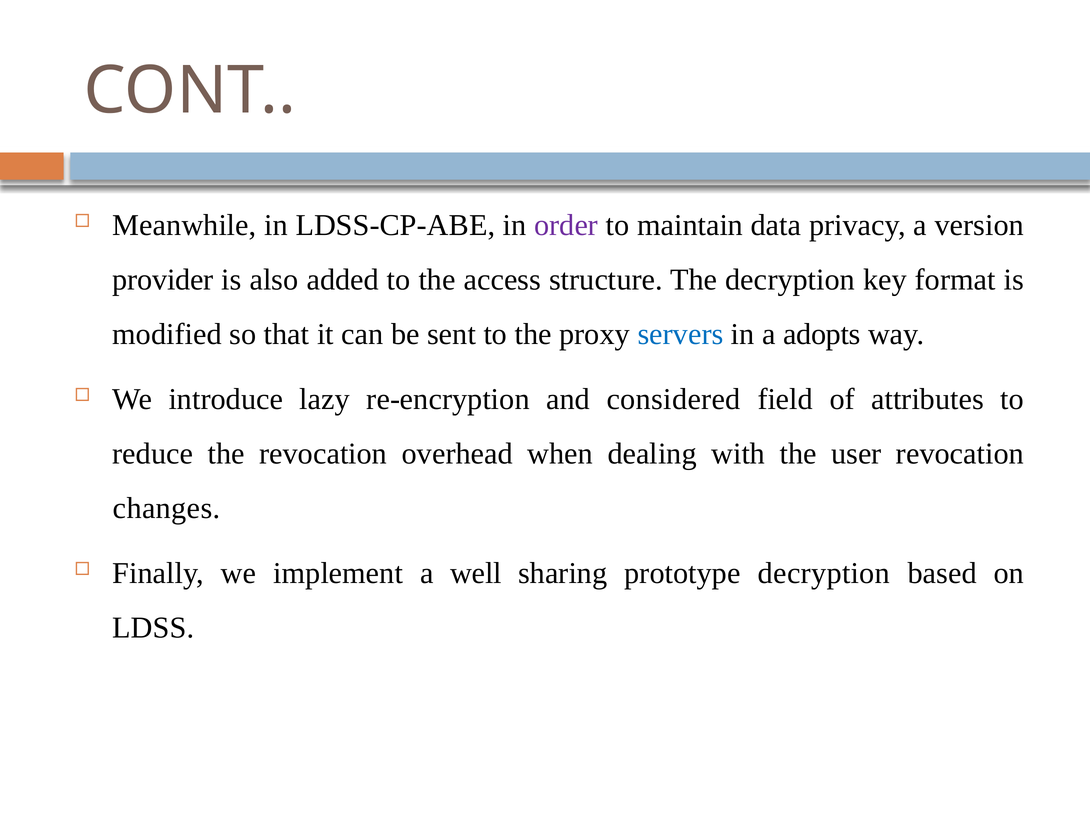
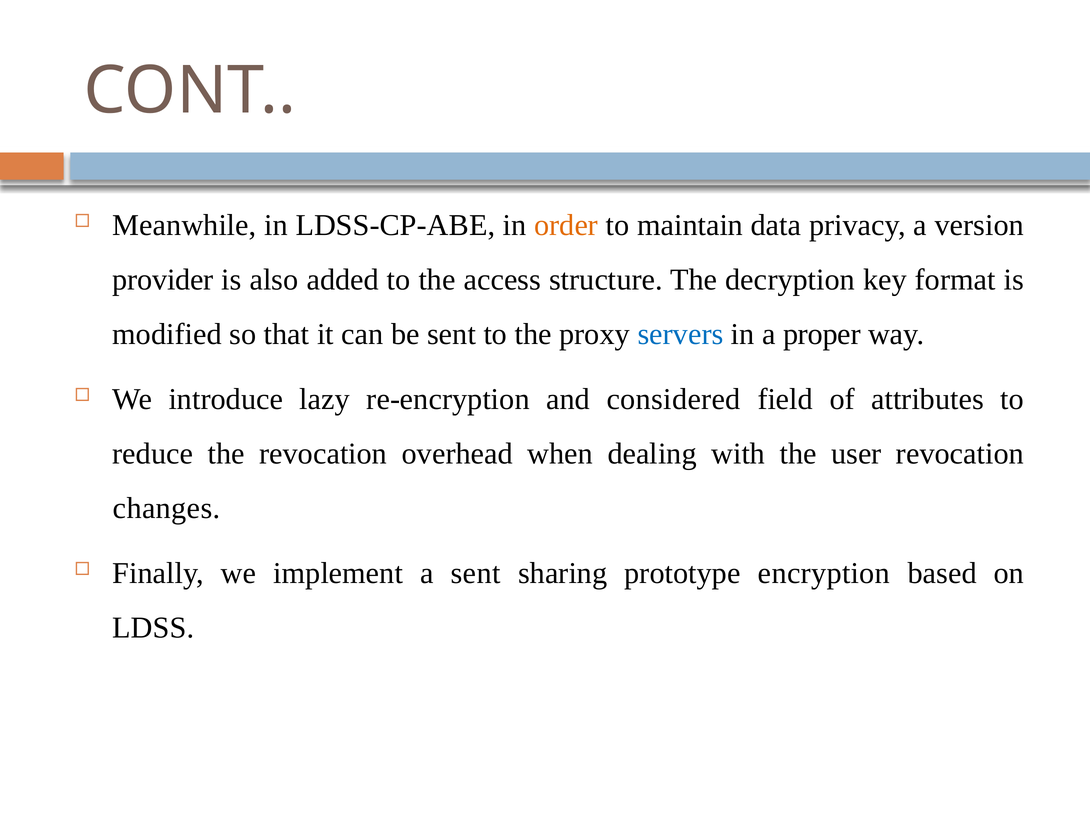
order colour: purple -> orange
adopts: adopts -> proper
a well: well -> sent
prototype decryption: decryption -> encryption
